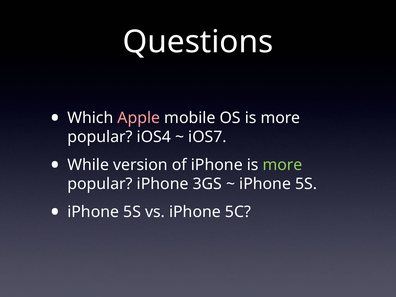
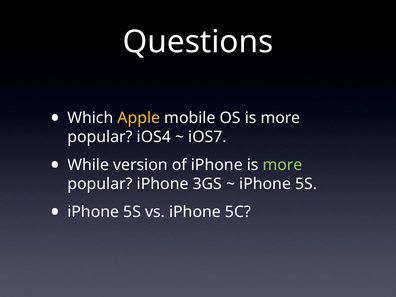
Apple colour: pink -> yellow
